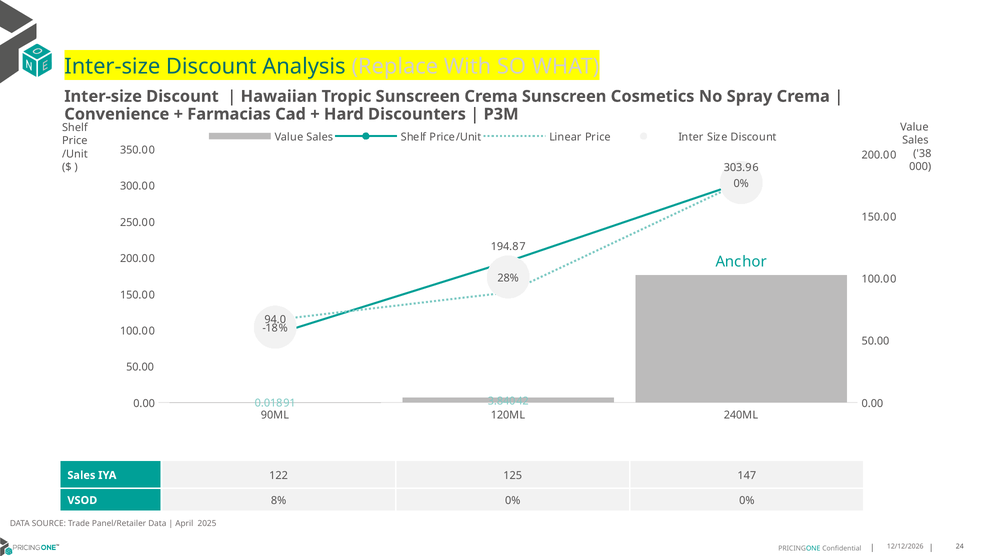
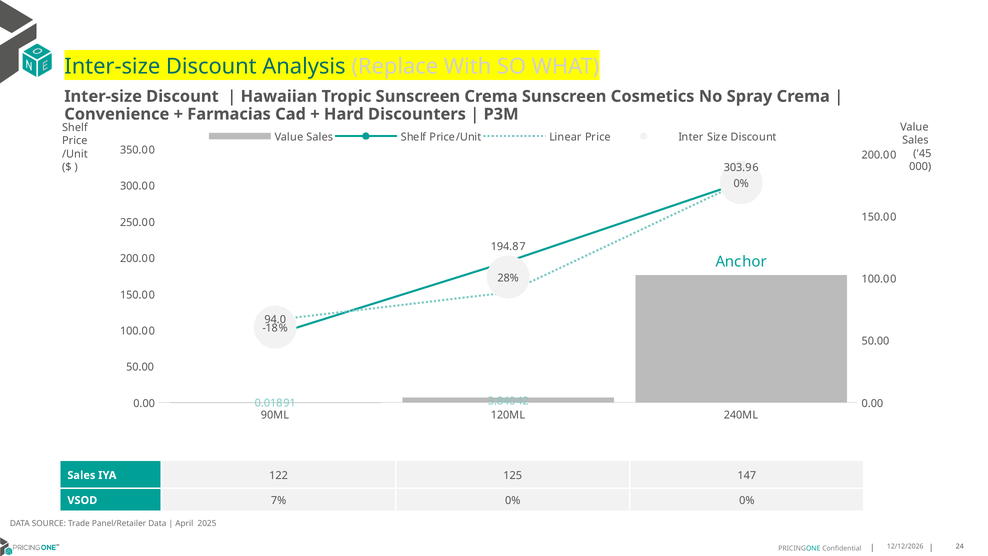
38: 38 -> 45
8%: 8% -> 7%
